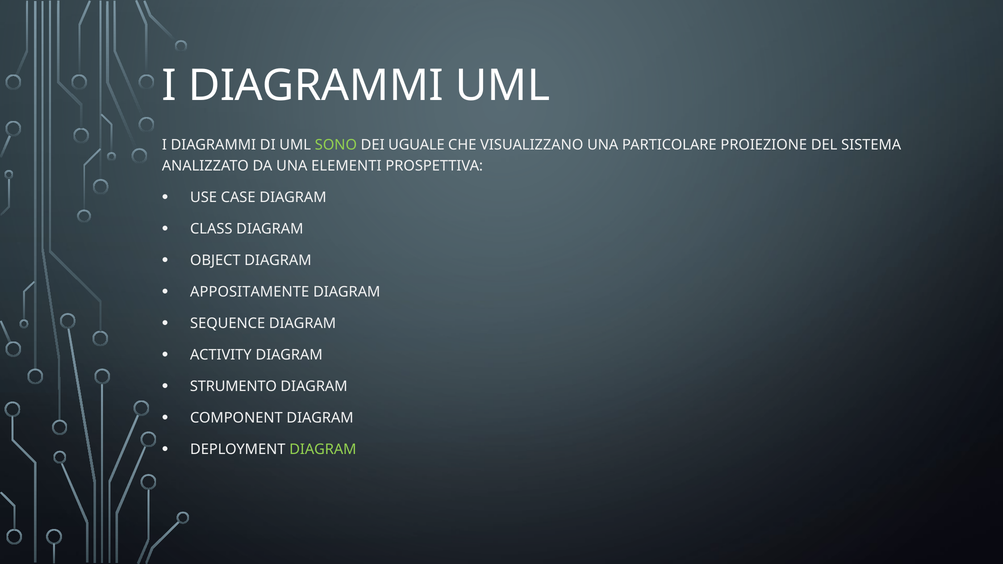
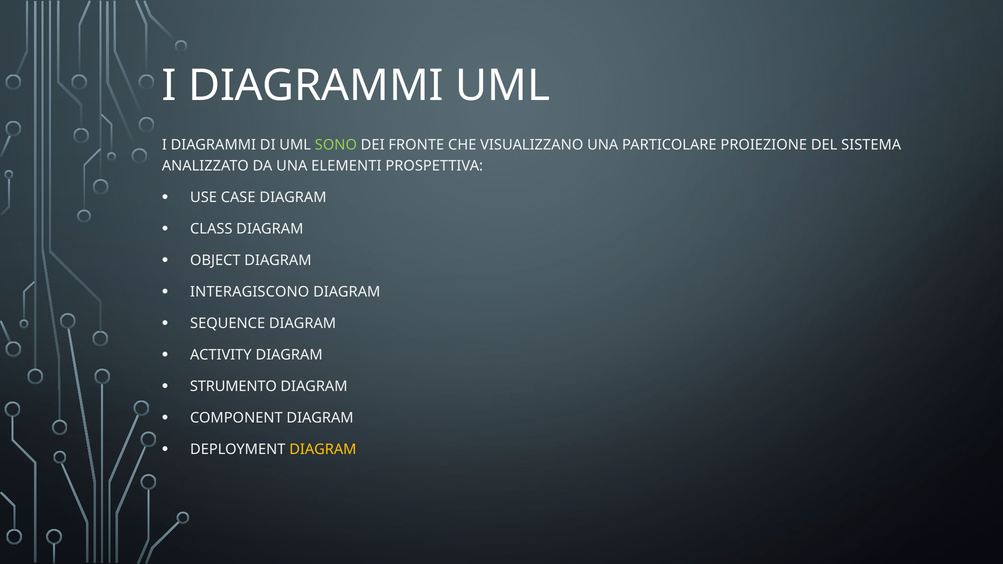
UGUALE: UGUALE -> FRONTE
APPOSITAMENTE: APPOSITAMENTE -> INTERAGISCONO
DIAGRAM at (323, 450) colour: light green -> yellow
